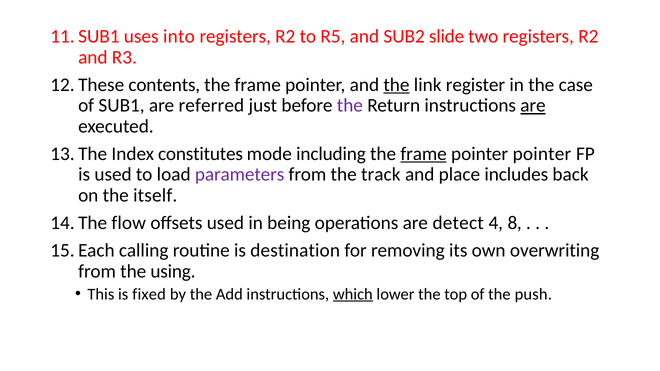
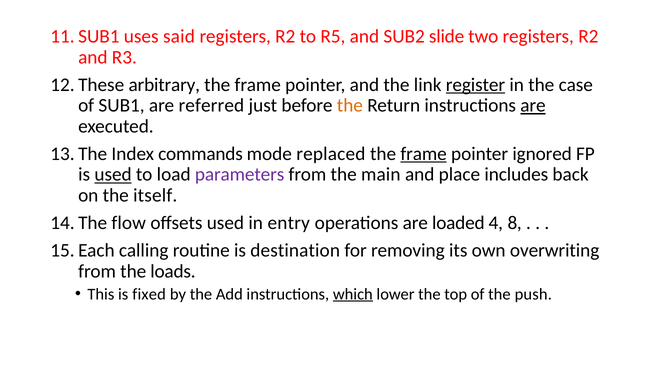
into: into -> said
contents: contents -> arbitrary
the at (396, 85) underline: present -> none
register underline: none -> present
the at (350, 106) colour: purple -> orange
constitutes: constitutes -> commands
including: including -> replaced
pointer pointer: pointer -> ignored
used at (113, 175) underline: none -> present
track: track -> main
being: being -> entry
detect: detect -> loaded
using: using -> loads
